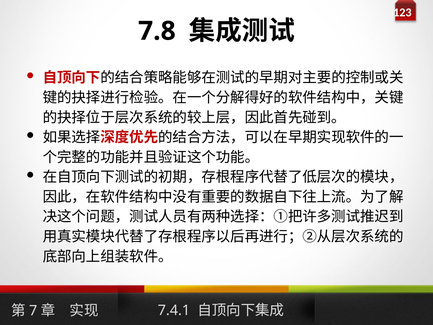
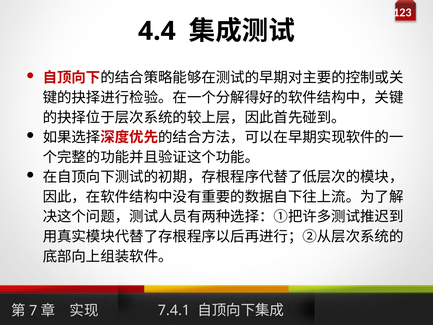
7.8: 7.8 -> 4.4
